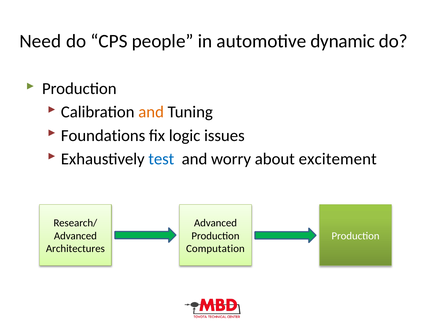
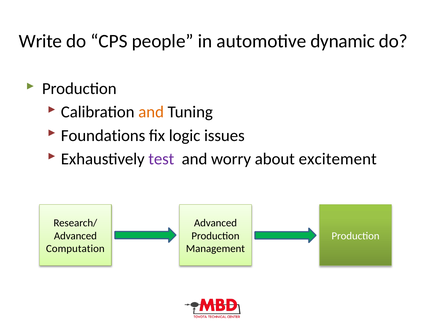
Need: Need -> Write
test colour: blue -> purple
Architectures: Architectures -> Computation
Computation: Computation -> Management
